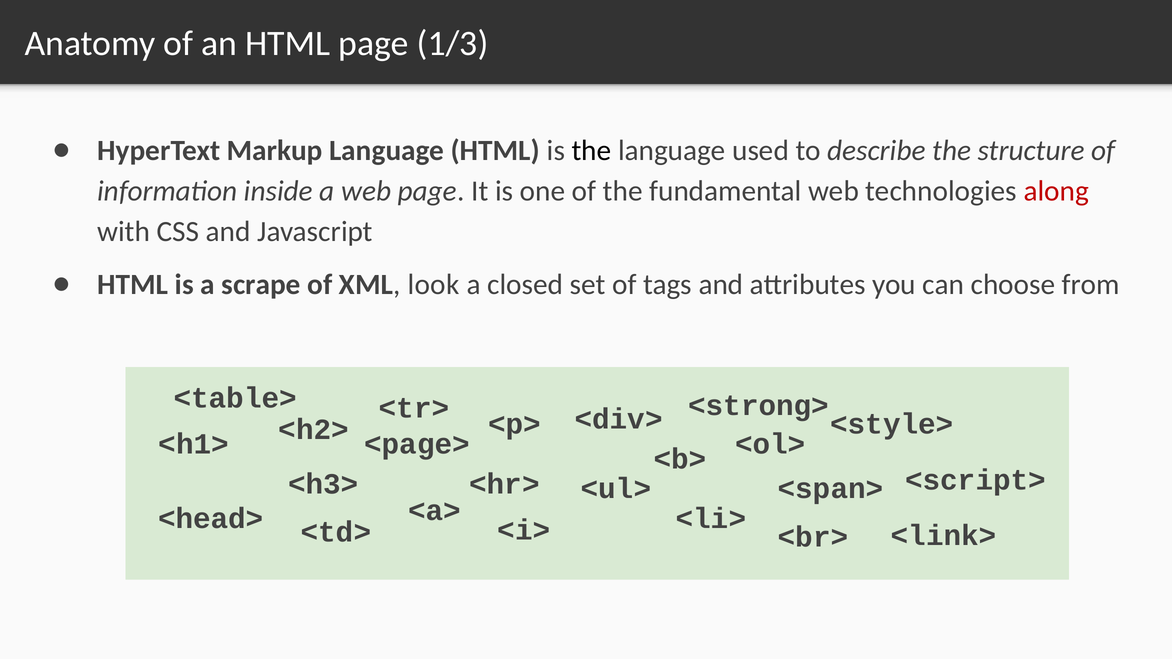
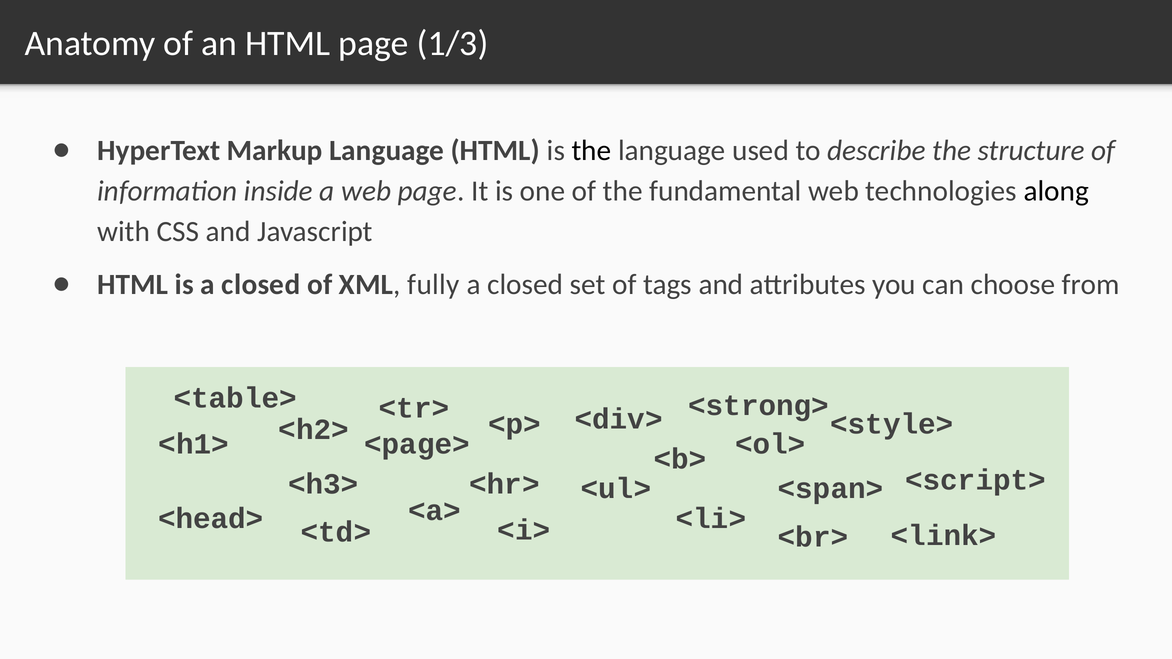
along colour: red -> black
is a scrape: scrape -> closed
look: look -> fully
